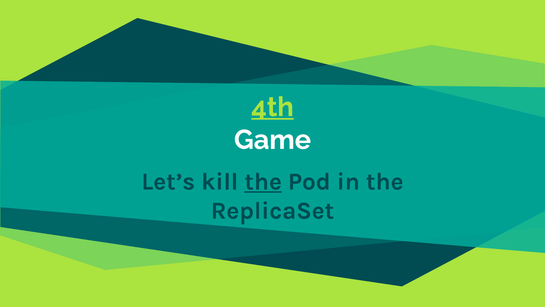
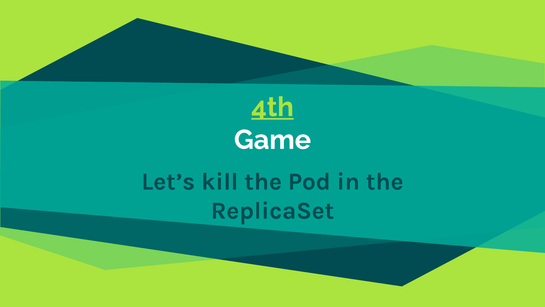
the at (263, 181) underline: present -> none
